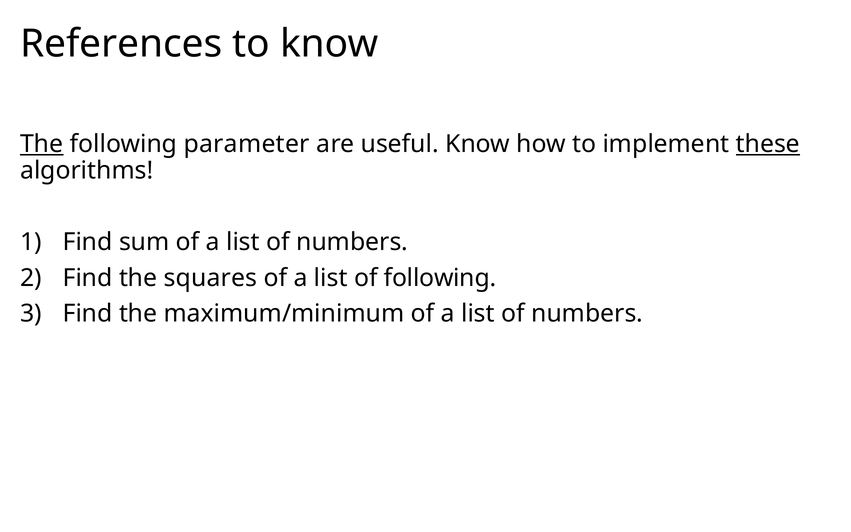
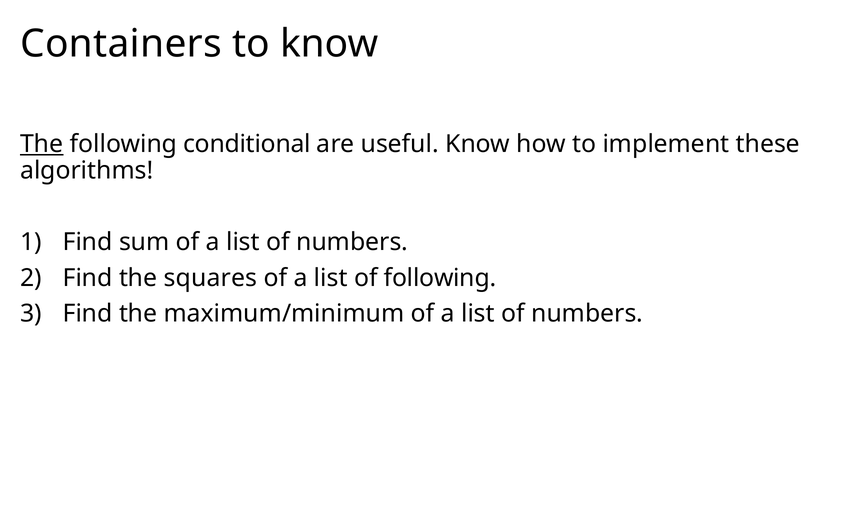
References: References -> Containers
parameter: parameter -> conditional
these underline: present -> none
